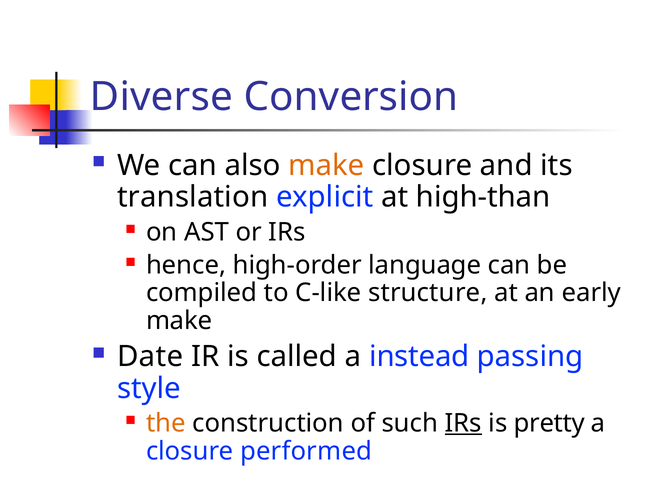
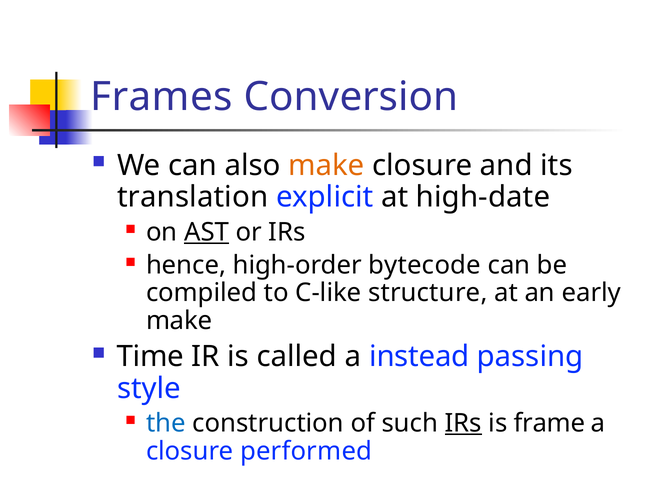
Diverse: Diverse -> Frames
high-than: high-than -> high-date
AST underline: none -> present
language: language -> bytecode
Date: Date -> Time
the colour: orange -> blue
pretty: pretty -> frame
